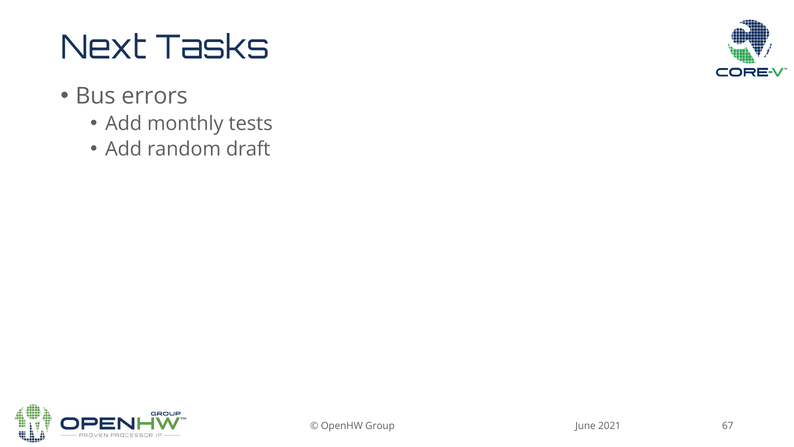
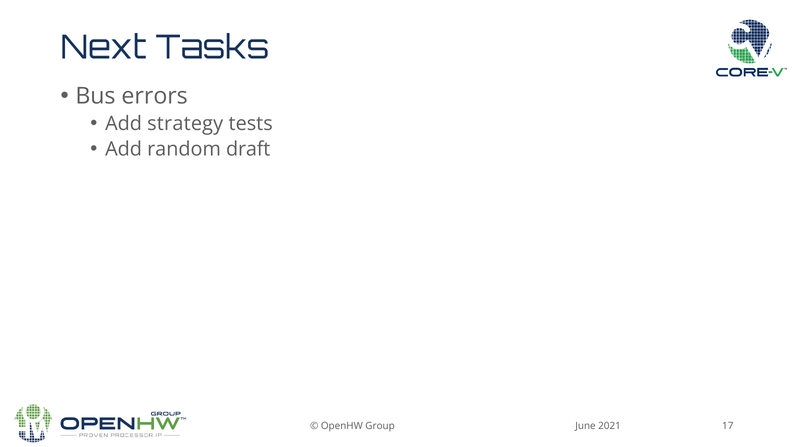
monthly: monthly -> strategy
67: 67 -> 17
